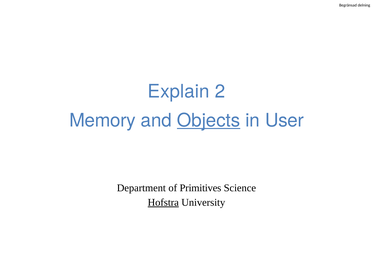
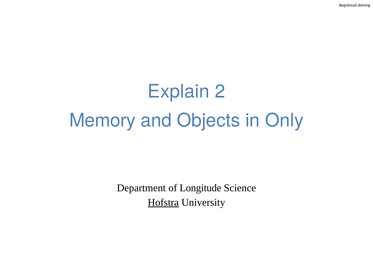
Objects underline: present -> none
User: User -> Only
Primitives: Primitives -> Longitude
